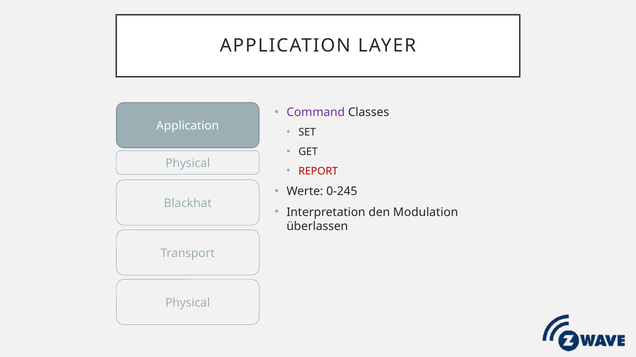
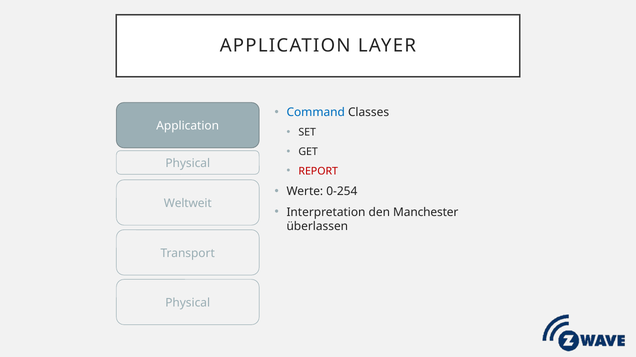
Command colour: purple -> blue
0-245: 0-245 -> 0-254
Blackhat: Blackhat -> Weltweit
Modulation: Modulation -> Manchester
